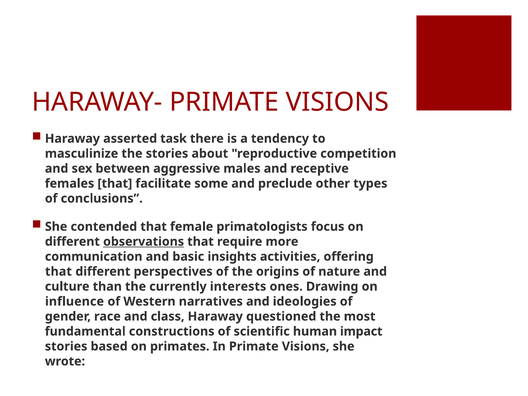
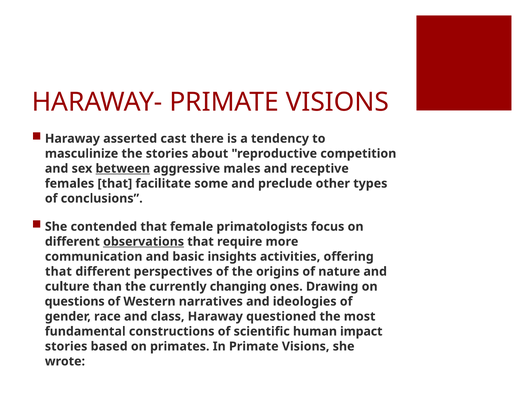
task: task -> cast
between underline: none -> present
interests: interests -> changing
influence: influence -> questions
